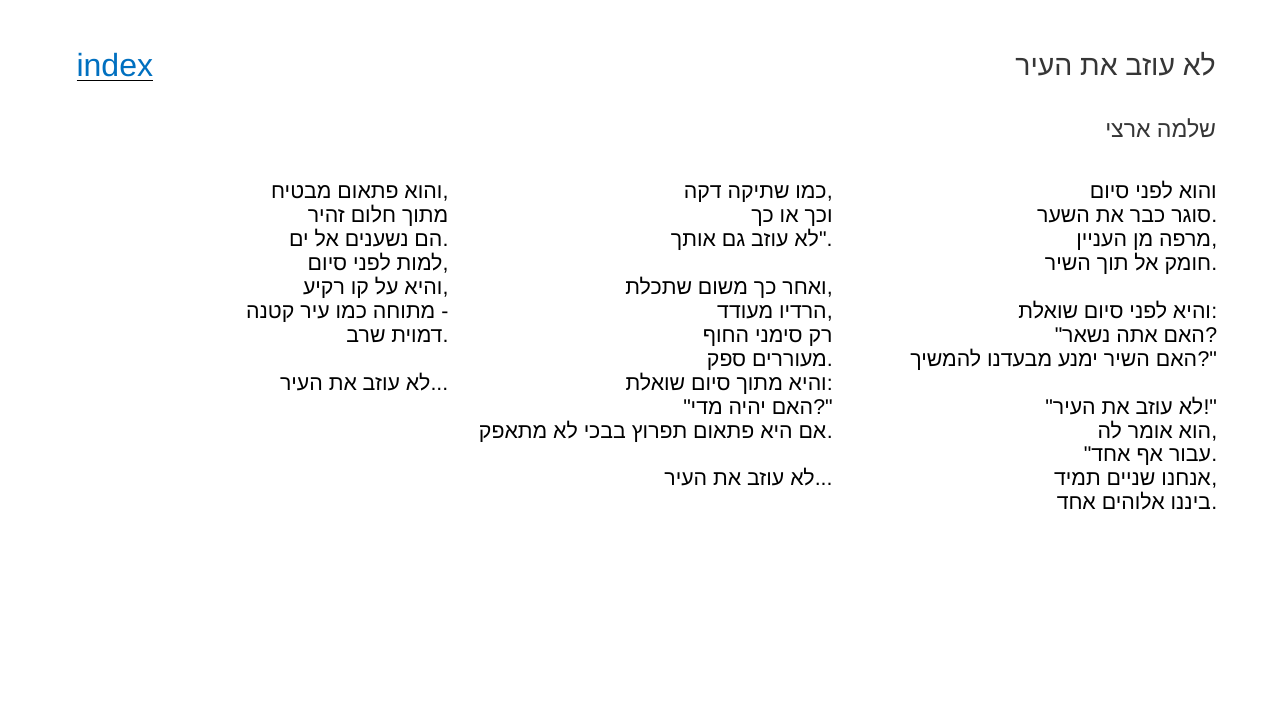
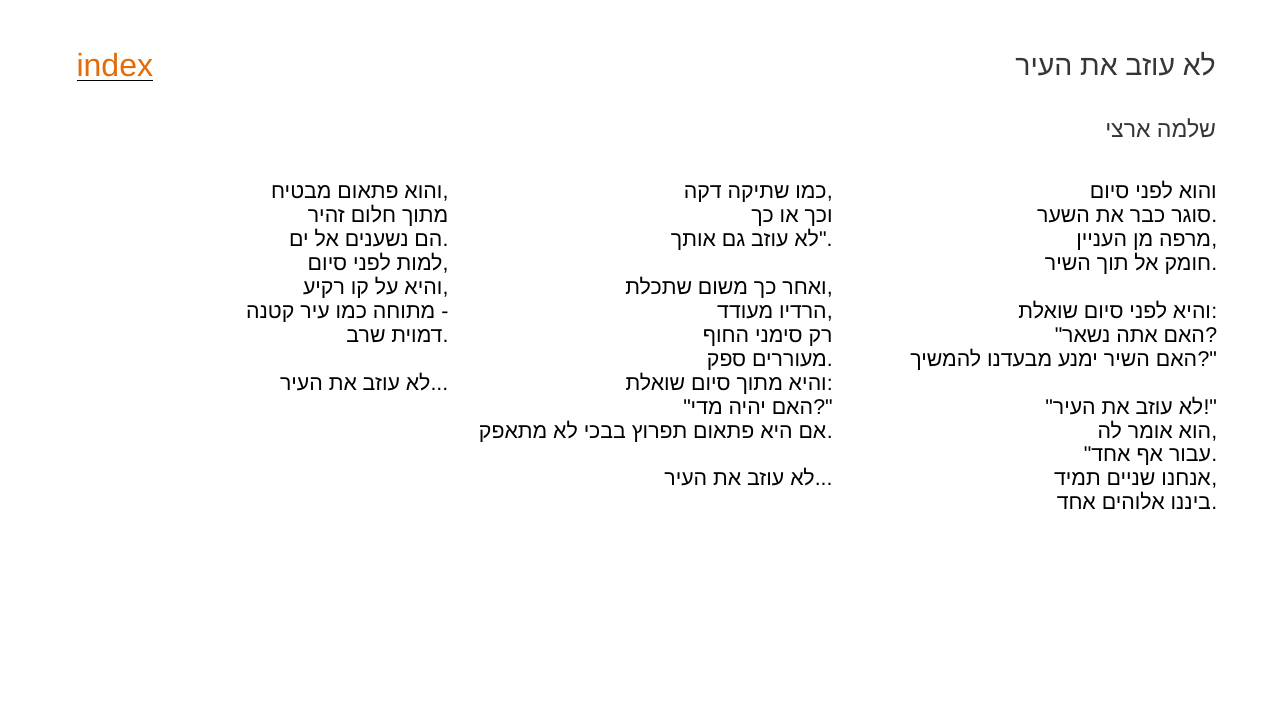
index colour: blue -> orange
